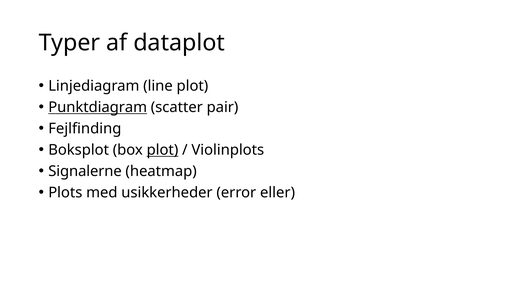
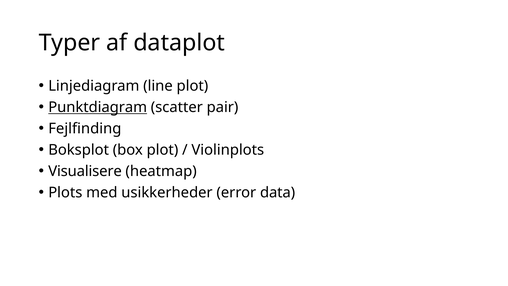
plot at (162, 150) underline: present -> none
Signalerne: Signalerne -> Visualisere
eller: eller -> data
